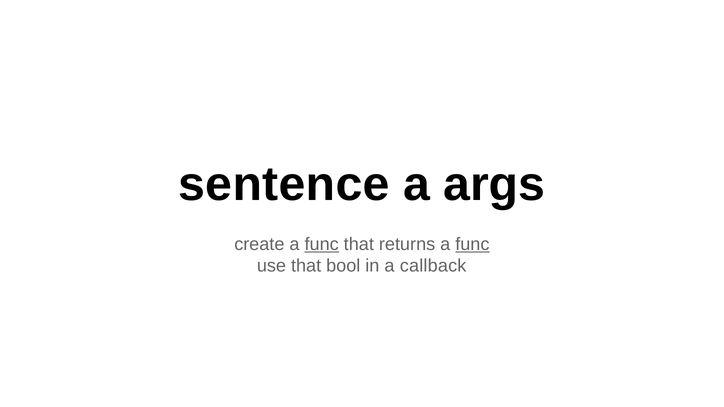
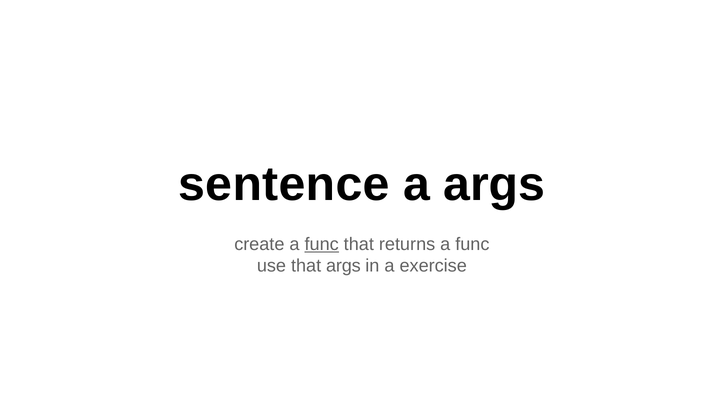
func at (472, 244) underline: present -> none
that bool: bool -> args
callback: callback -> exercise
